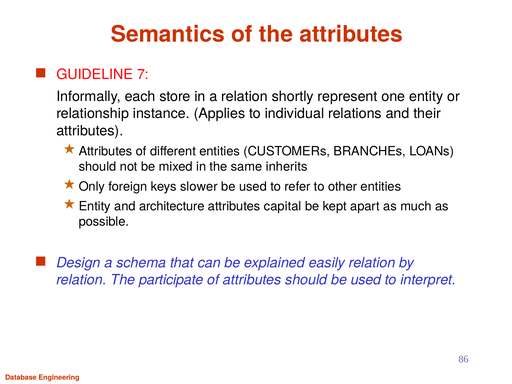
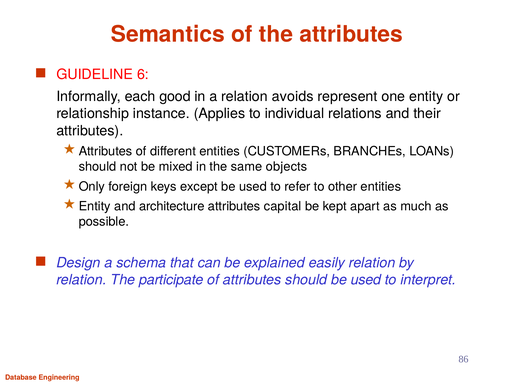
7: 7 -> 6
store: store -> good
shortly: shortly -> avoids
inherits: inherits -> objects
slower: slower -> except
